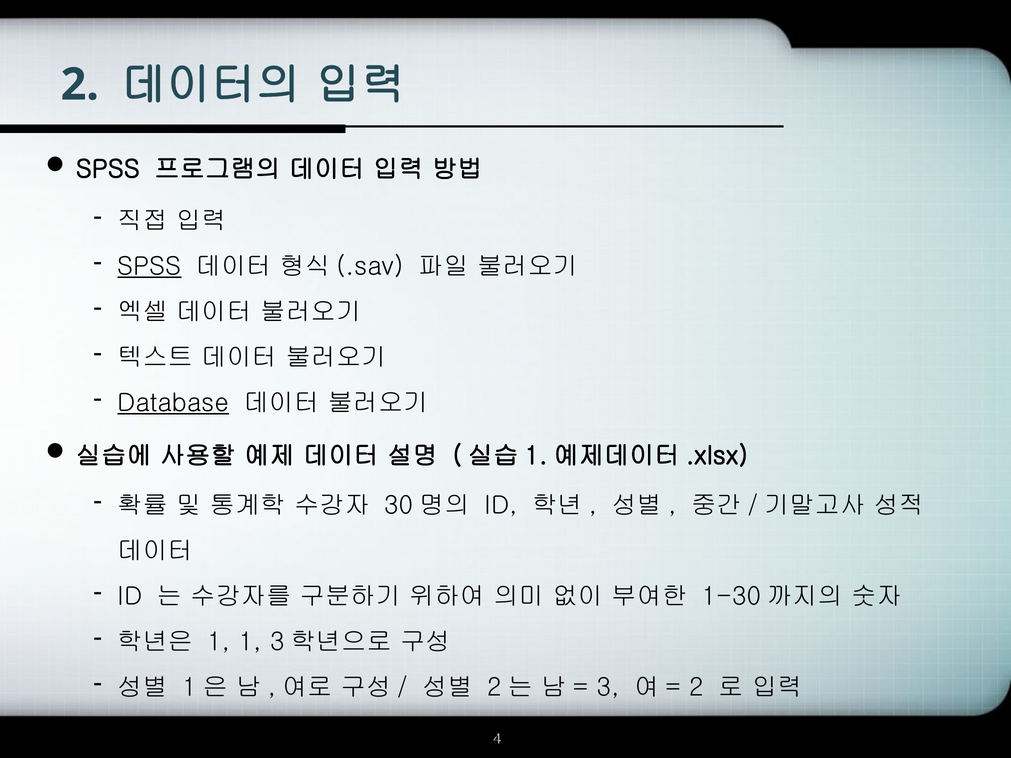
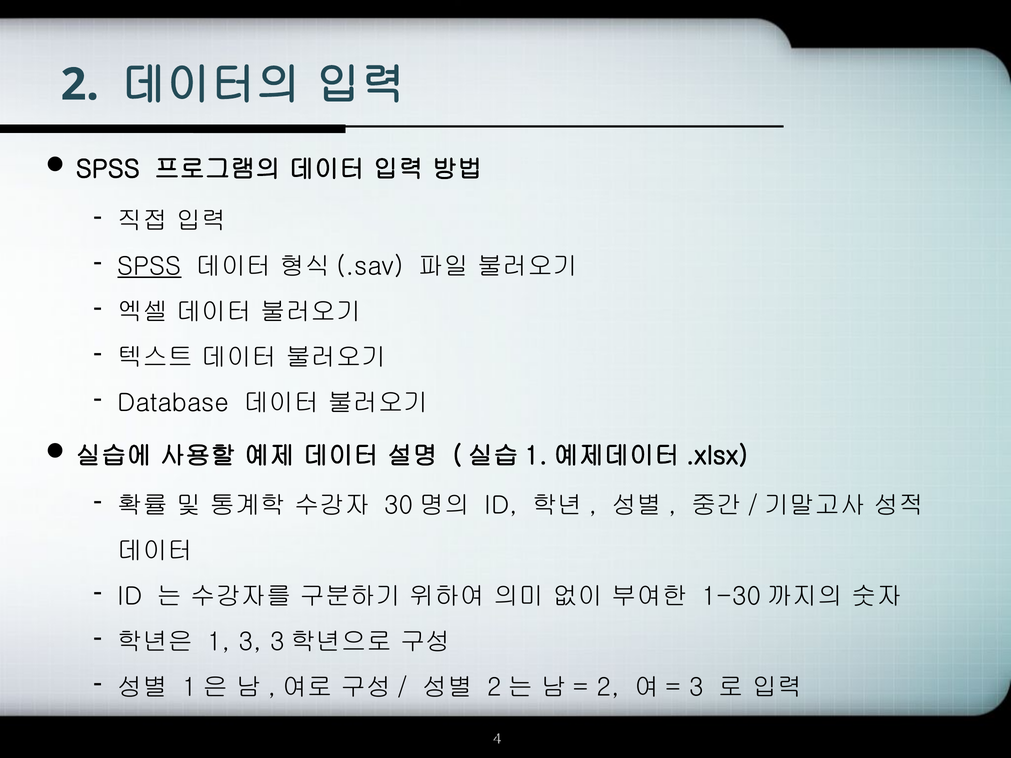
Database underline: present -> none
1 1: 1 -> 3
3 at (608, 688): 3 -> 2
2 at (697, 688): 2 -> 3
